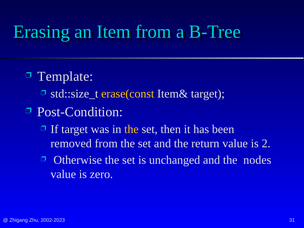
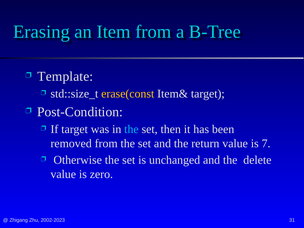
the at (131, 129) colour: yellow -> light blue
2: 2 -> 7
nodes: nodes -> delete
